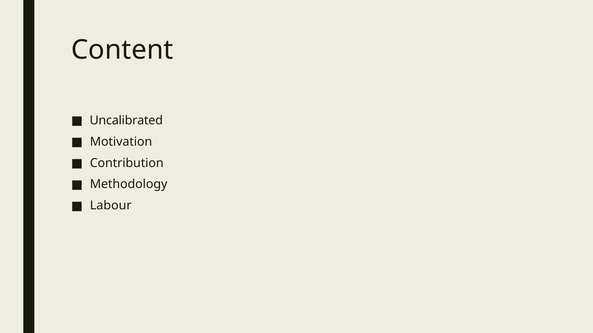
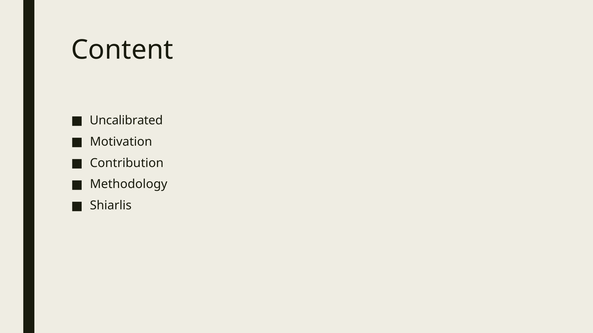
Labour: Labour -> Shiarlis
